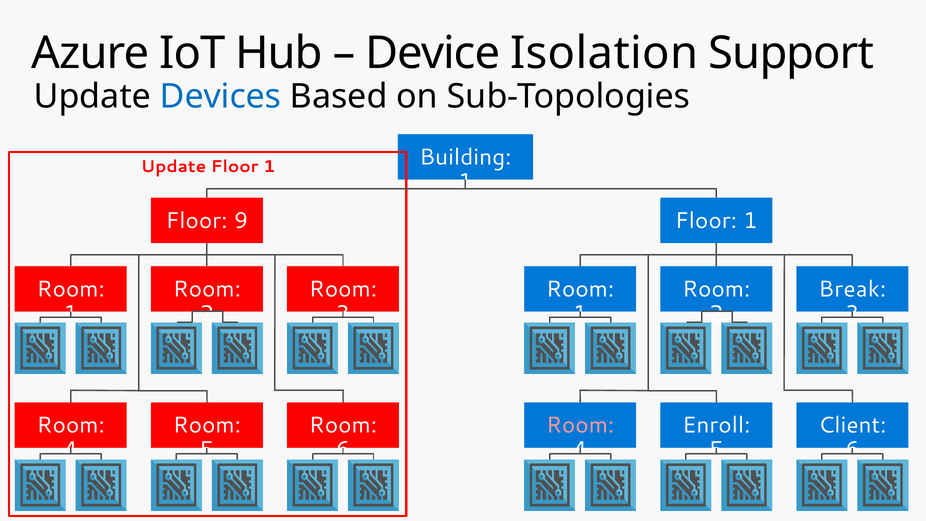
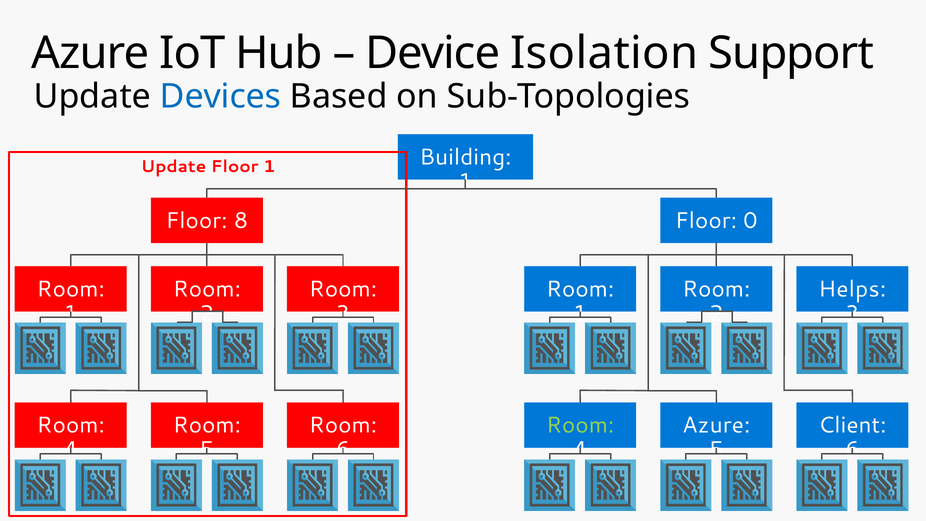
9: 9 -> 8
1 at (750, 221): 1 -> 0
Break: Break -> Helps
Room at (580, 425) colour: pink -> light green
Enroll at (716, 425): Enroll -> Azure
